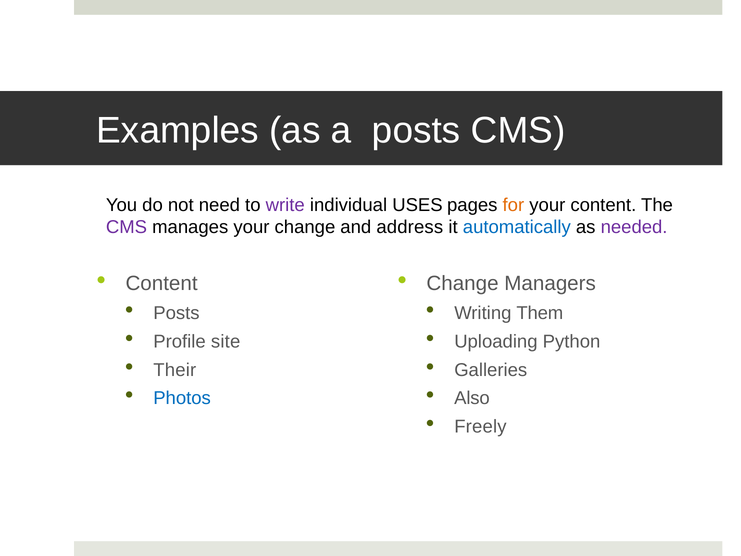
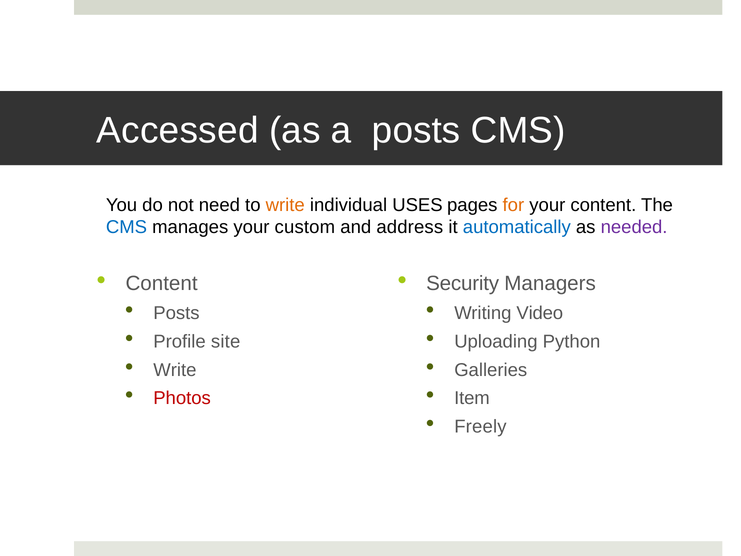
Examples: Examples -> Accessed
write at (285, 205) colour: purple -> orange
CMS at (126, 227) colour: purple -> blue
your change: change -> custom
Change at (463, 283): Change -> Security
Them: Them -> Video
Their at (175, 370): Their -> Write
Photos colour: blue -> red
Also: Also -> Item
